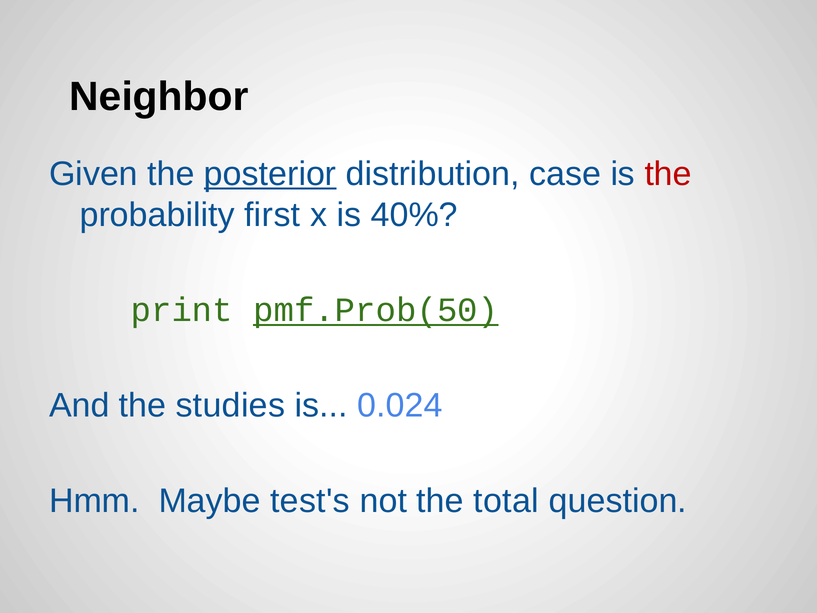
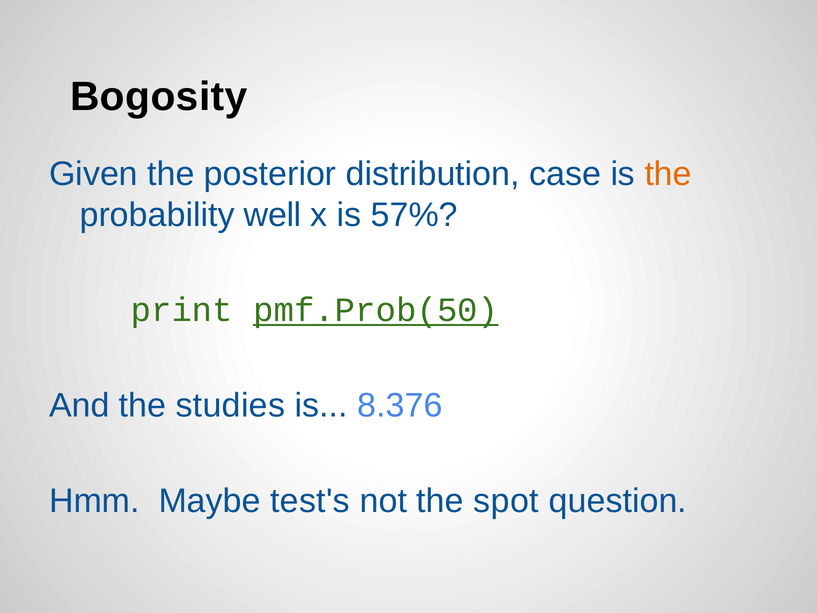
Neighbor: Neighbor -> Bogosity
posterior underline: present -> none
the at (668, 174) colour: red -> orange
first: first -> well
40%: 40% -> 57%
0.024: 0.024 -> 8.376
total: total -> spot
